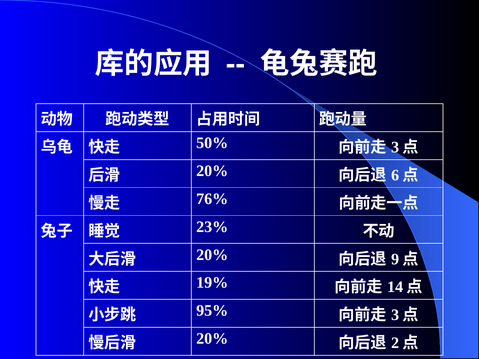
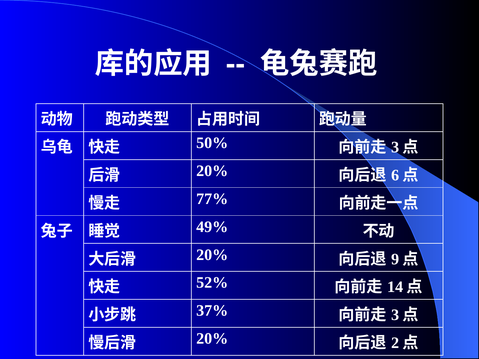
76%: 76% -> 77%
23%: 23% -> 49%
19%: 19% -> 52%
95%: 95% -> 37%
